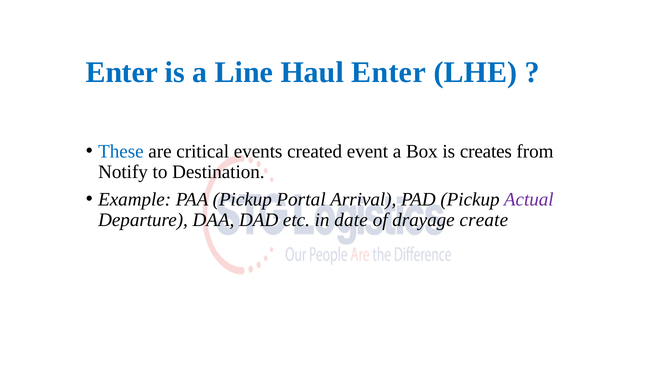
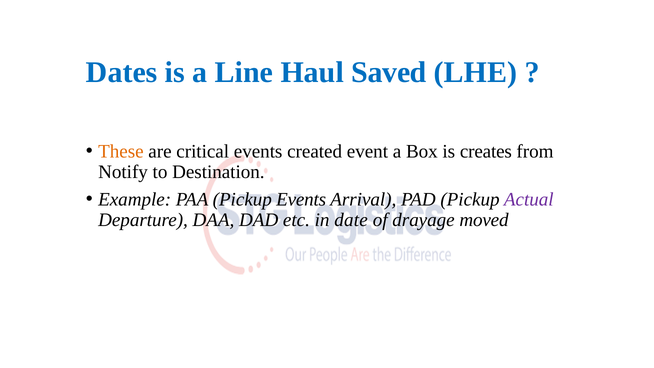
Enter at (122, 72): Enter -> Dates
Haul Enter: Enter -> Saved
These colour: blue -> orange
Pickup Portal: Portal -> Events
create: create -> moved
